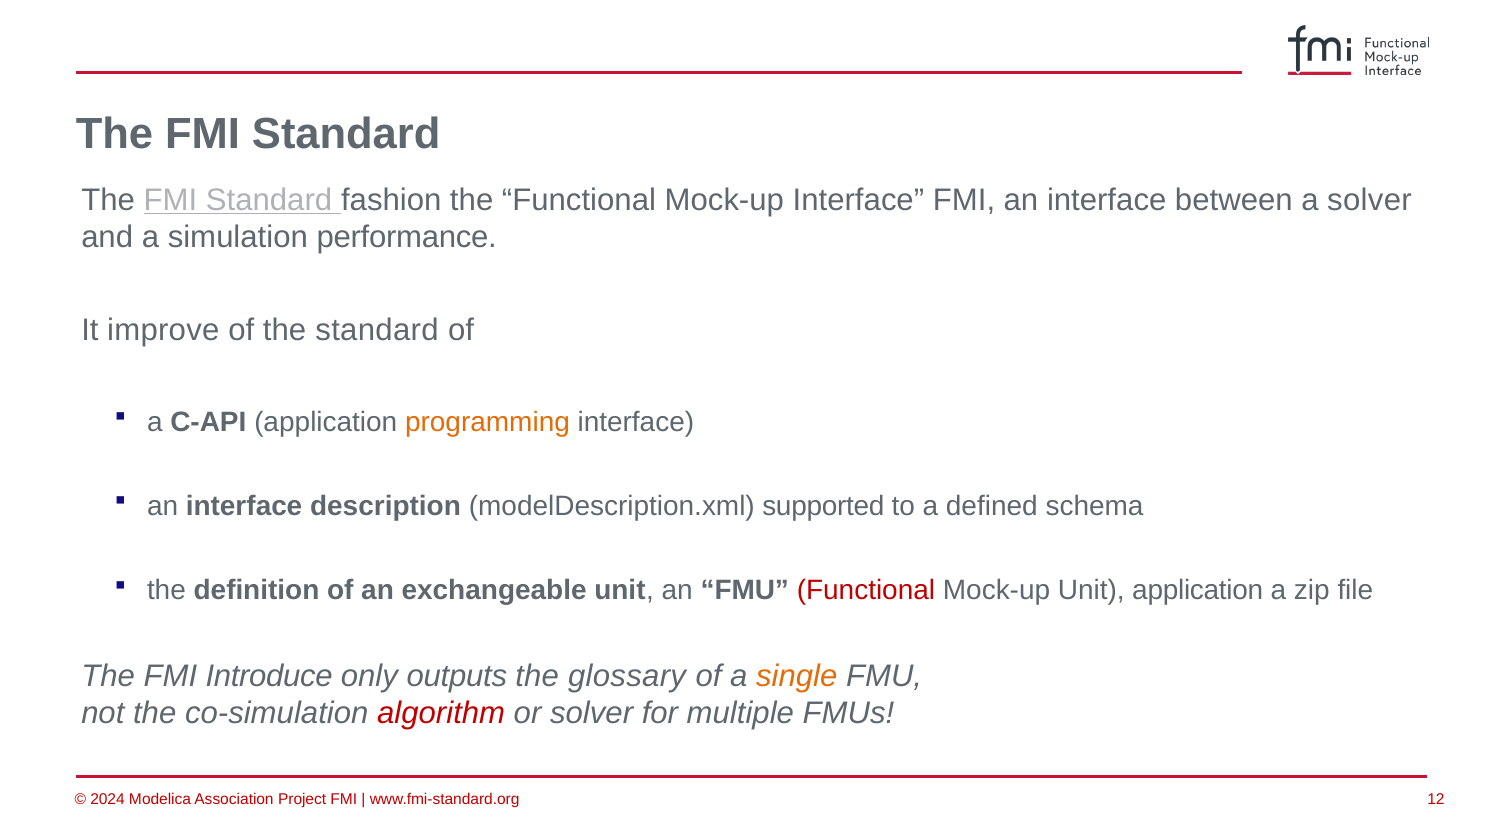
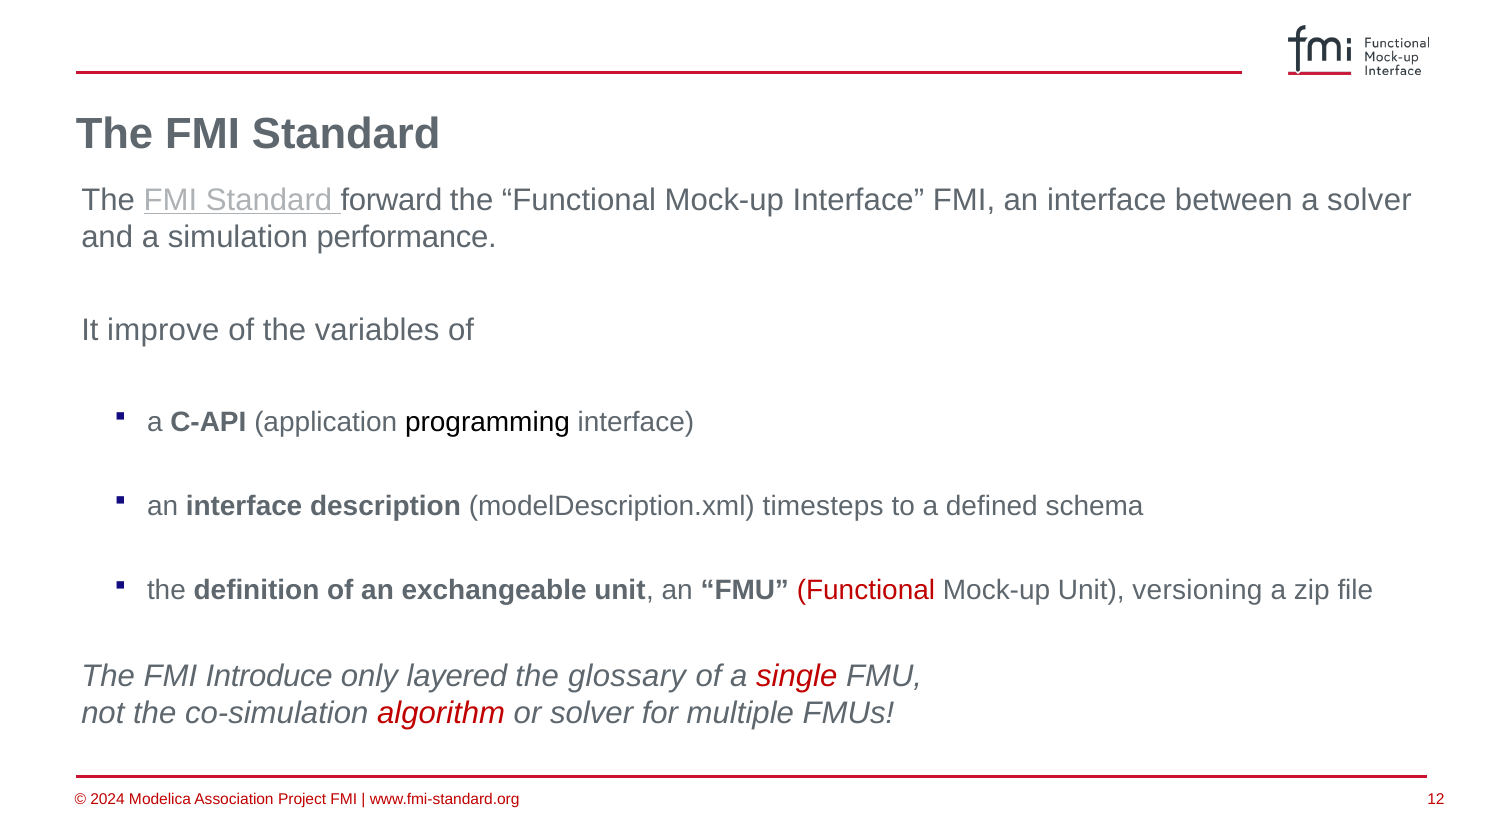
fashion: fashion -> forward
the standard: standard -> variables
programming colour: orange -> black
supported: supported -> timesteps
Unit application: application -> versioning
outputs: outputs -> layered
single colour: orange -> red
